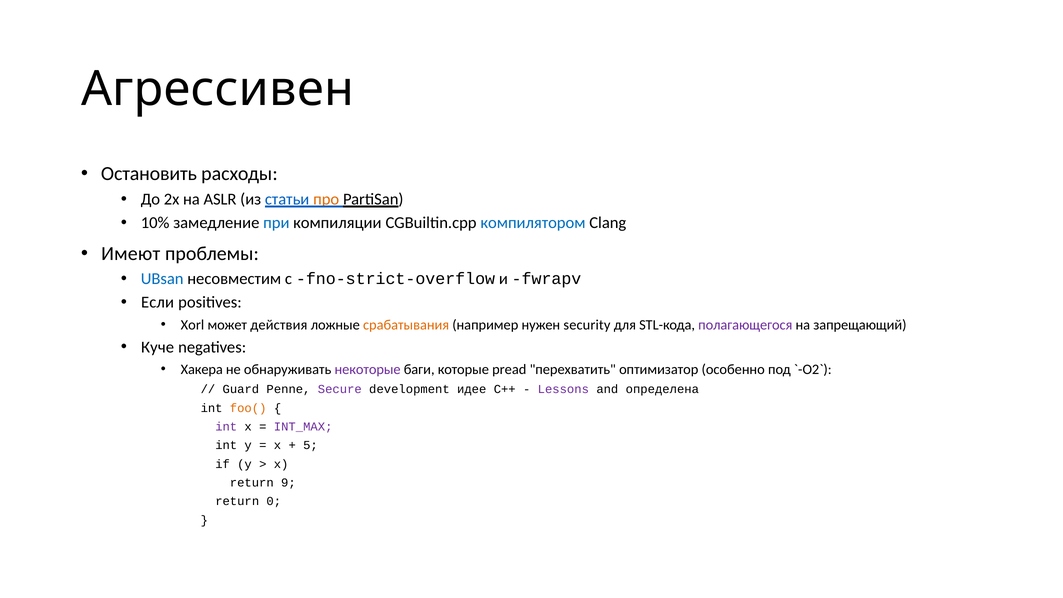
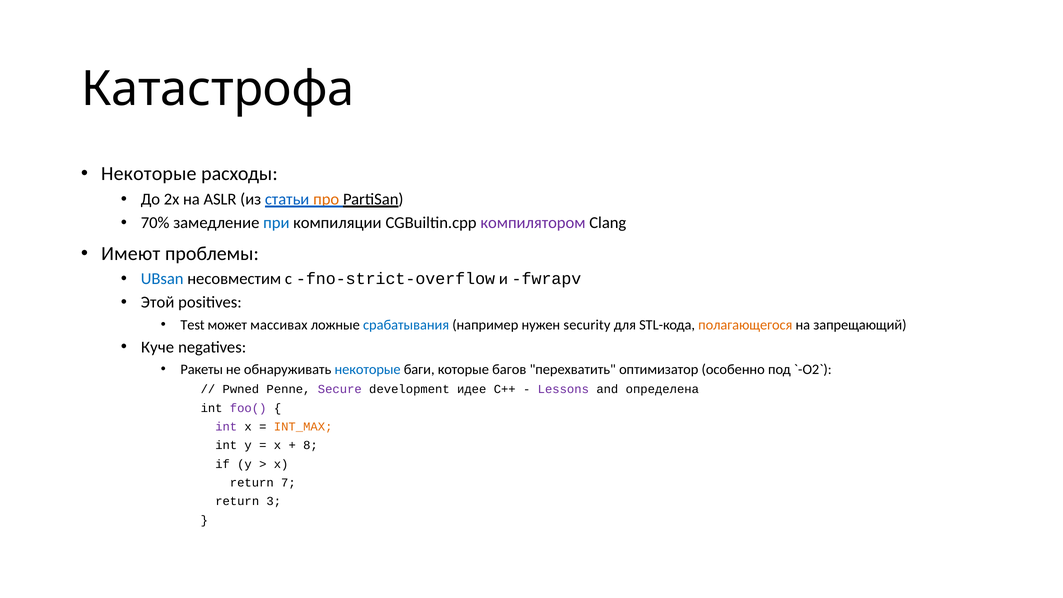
Агрессивен: Агрессивен -> Катастрофа
Остановить at (149, 174): Остановить -> Некоторые
10%: 10% -> 70%
компилятором colour: blue -> purple
Eсли: Eсли -> Этой
Xorl: Xorl -> Test
действия: действия -> массивах
срабатывания colour: orange -> blue
полагающегося colour: purple -> orange
Хакера: Хакера -> Ракеты
некоторые at (368, 369) colour: purple -> blue
pread: pread -> багов
Guard: Guard -> Pwned
foo( colour: orange -> purple
INT_MAX colour: purple -> orange
5: 5 -> 8
9: 9 -> 7
0: 0 -> 3
